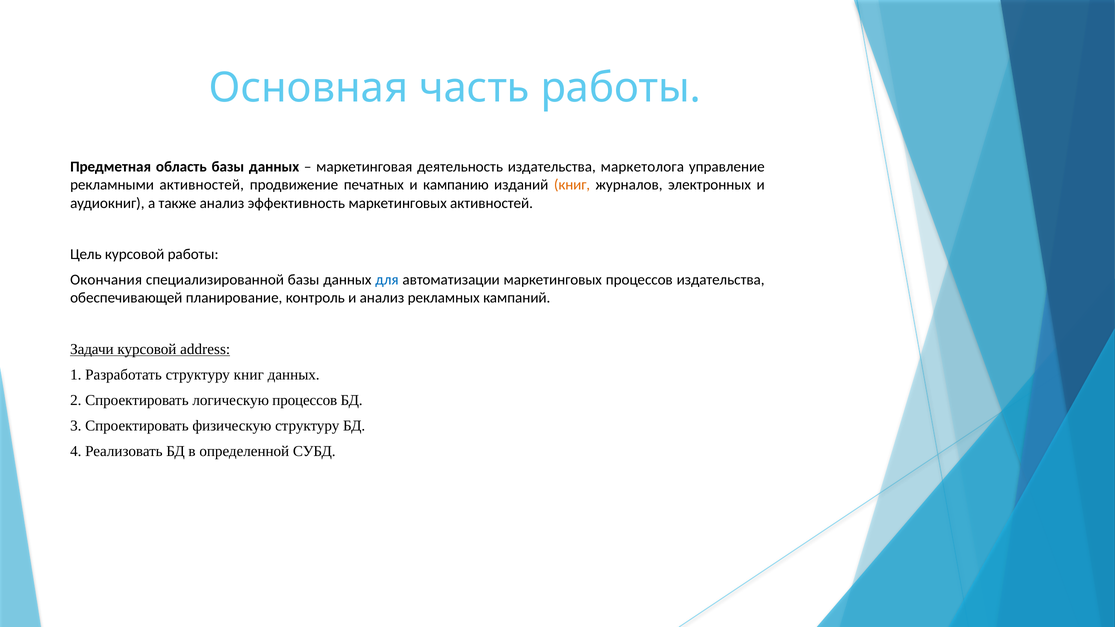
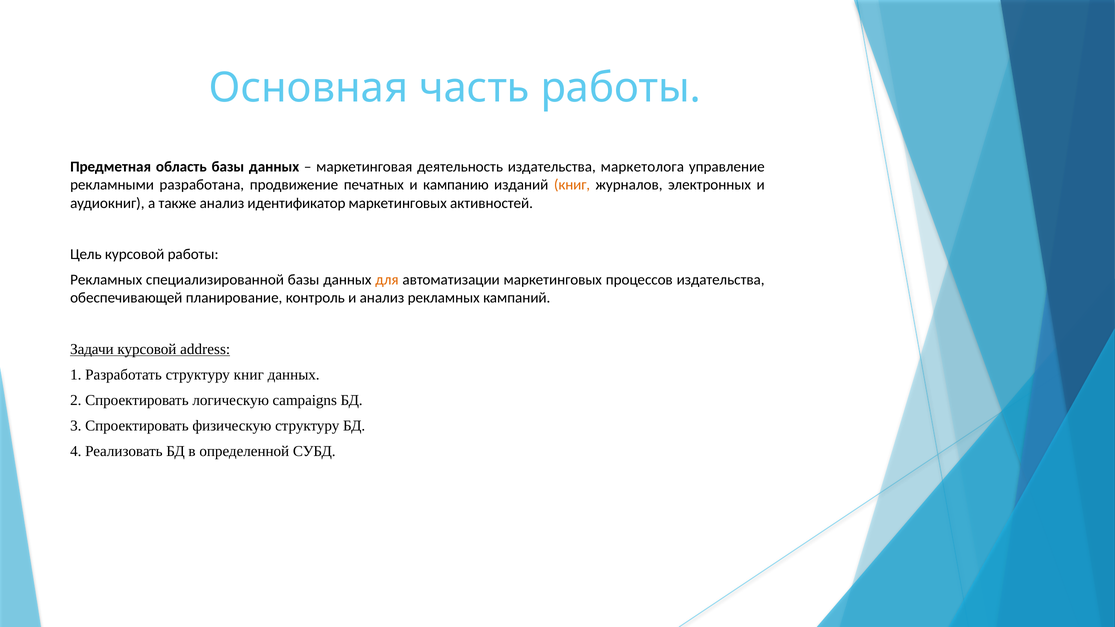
рекламными активностей: активностей -> разработана
эффективность: эффективность -> идентификатор
Окончания at (106, 280): Окончания -> Рекламных
для colour: blue -> orange
логическую процессов: процессов -> campaigns
